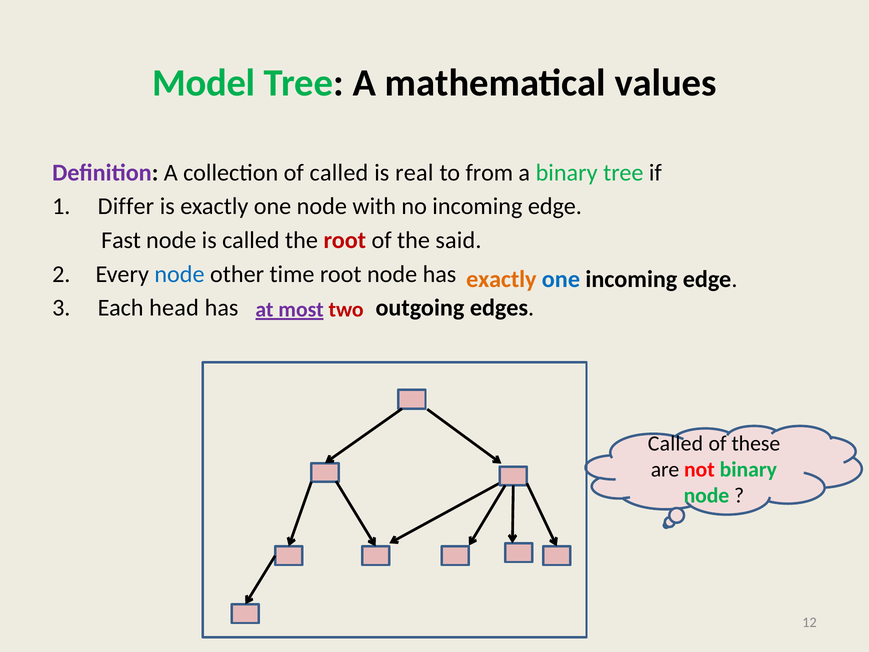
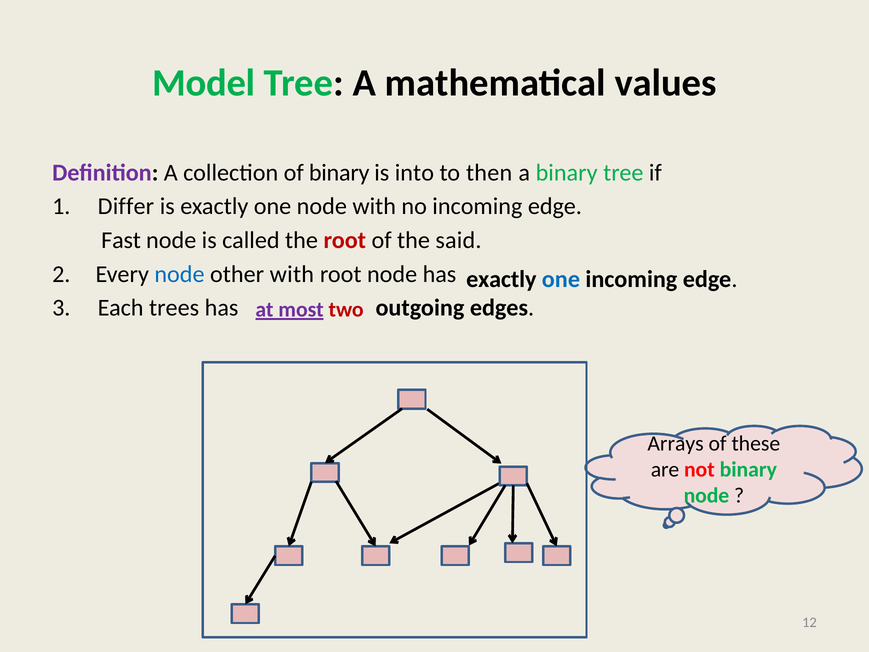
of called: called -> binary
real: real -> into
from: from -> then
other time: time -> with
exactly at (501, 279) colour: orange -> black
head: head -> trees
Called at (675, 443): Called -> Arrays
